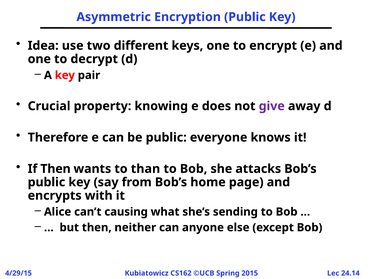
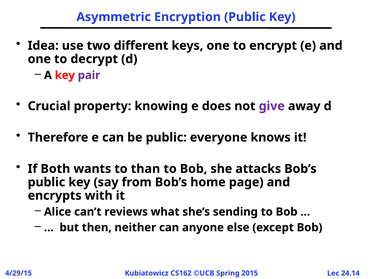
pair colour: black -> purple
If Then: Then -> Both
causing: causing -> reviews
